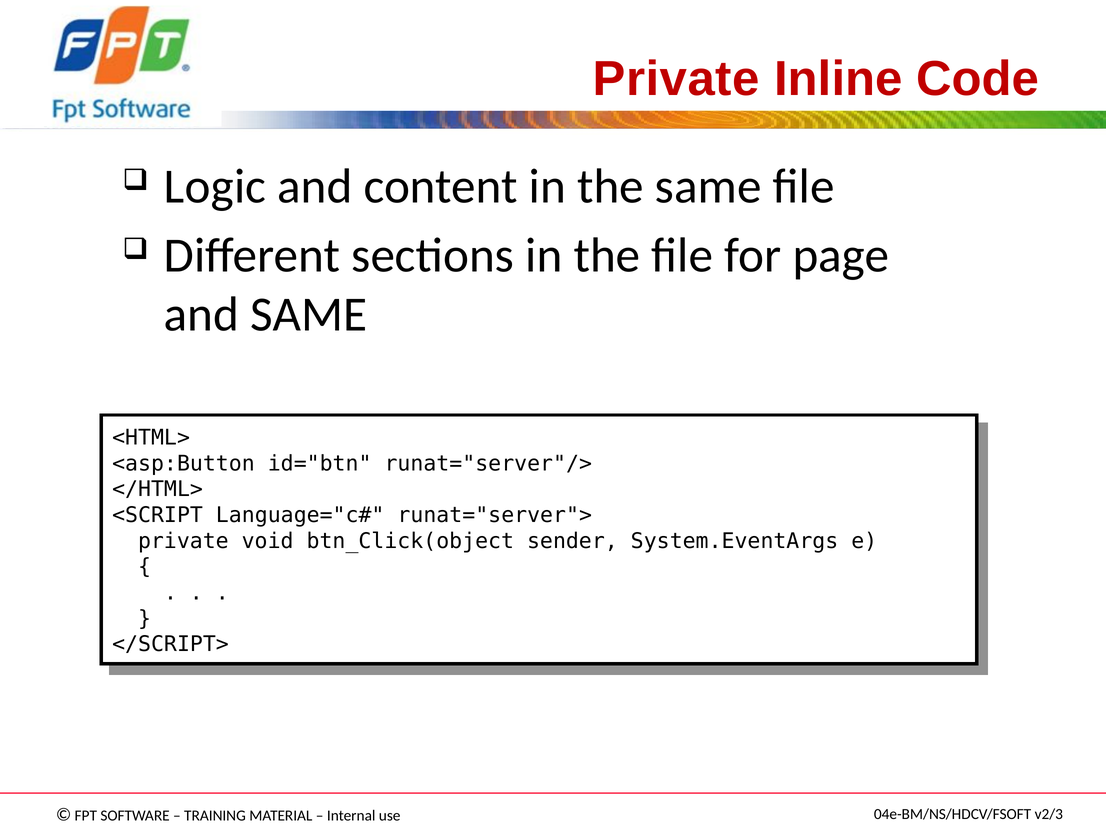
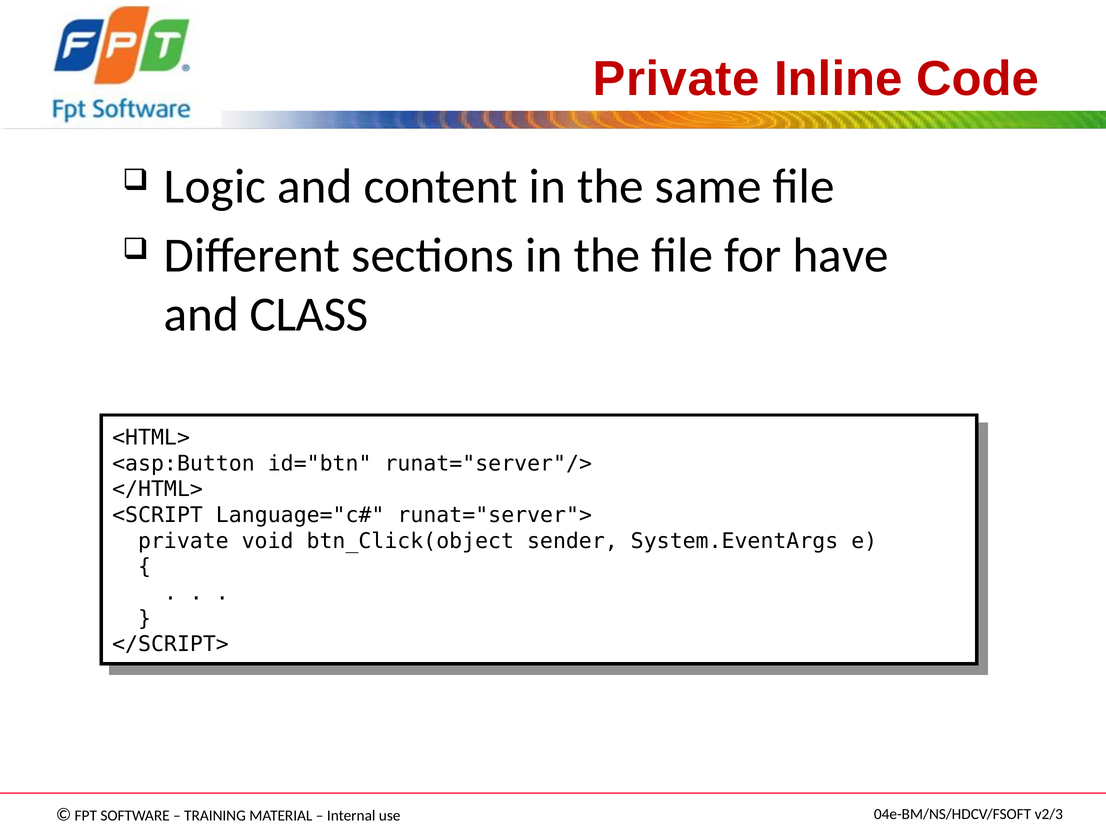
page: page -> have
and SAME: SAME -> CLASS
